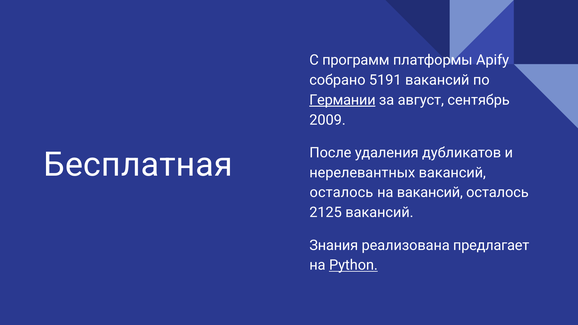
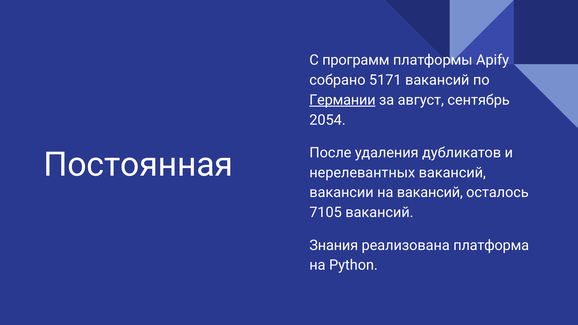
5191: 5191 -> 5171
2009: 2009 -> 2054
Бесплатная: Бесплатная -> Постоянная
осталось at (341, 193): осталось -> вакансии
2125: 2125 -> 7105
предлагает: предлагает -> платформа
Python underline: present -> none
